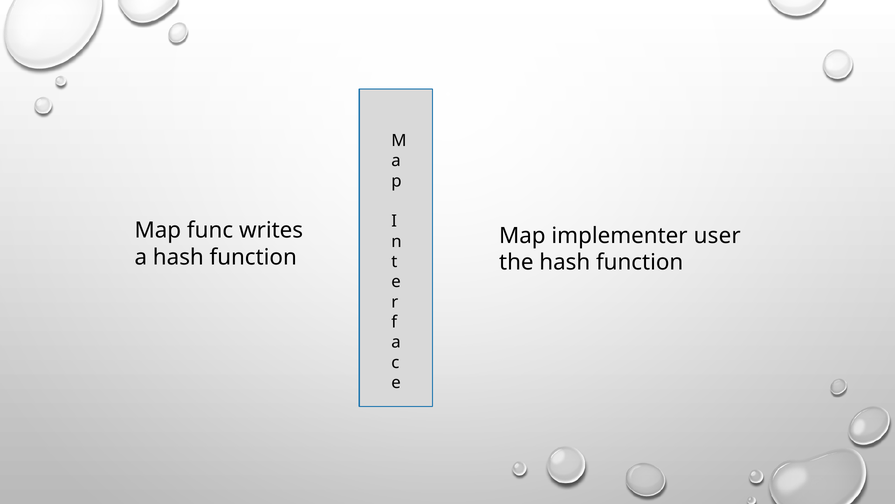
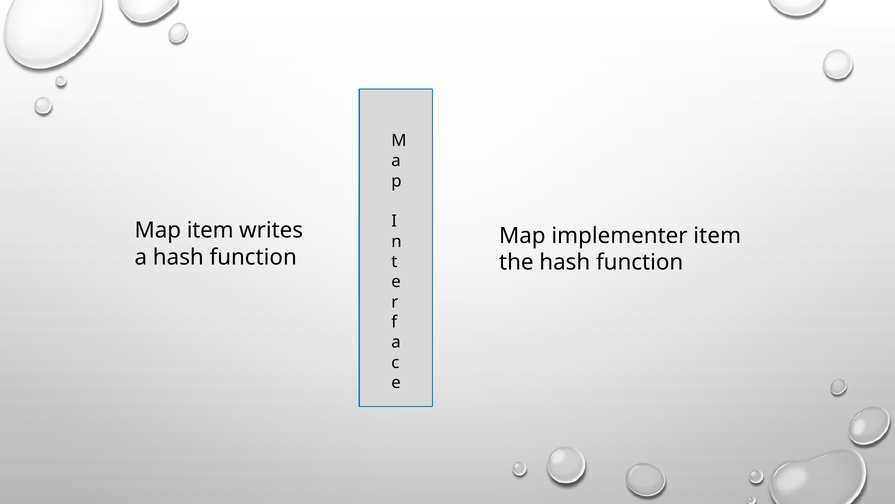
Map func: func -> item
implementer user: user -> item
